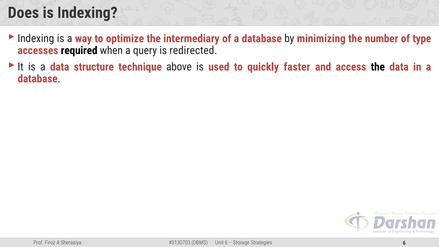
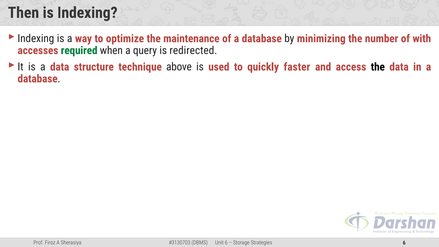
Does: Does -> Then
intermediary: intermediary -> maintenance
type: type -> with
required colour: black -> green
